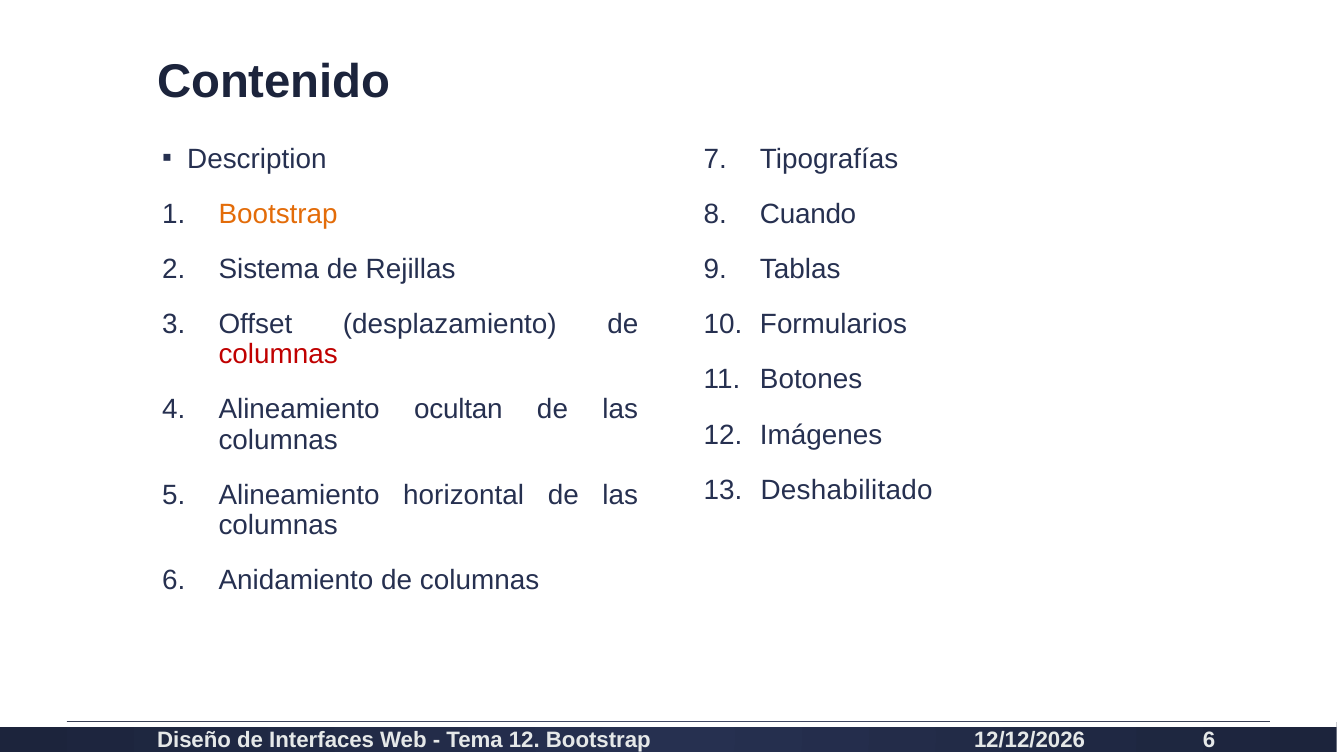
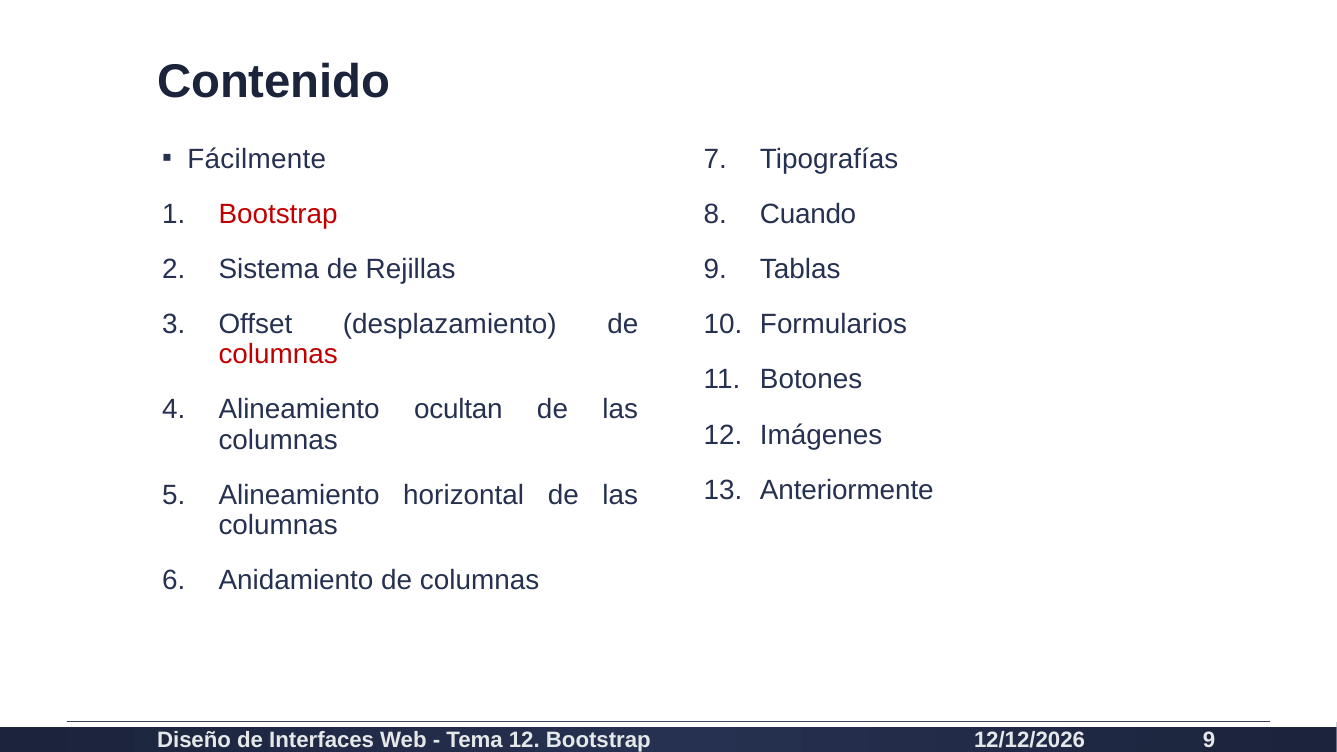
Description: Description -> Fácilmente
Bootstrap at (278, 214) colour: orange -> red
Deshabilitado: Deshabilitado -> Anteriormente
6 at (1209, 740): 6 -> 9
